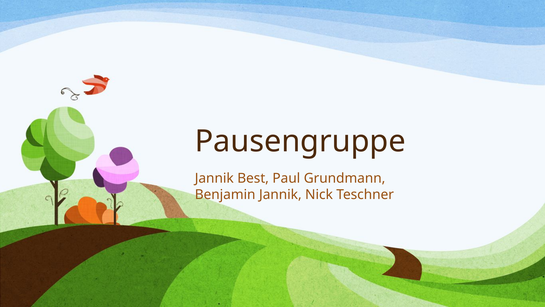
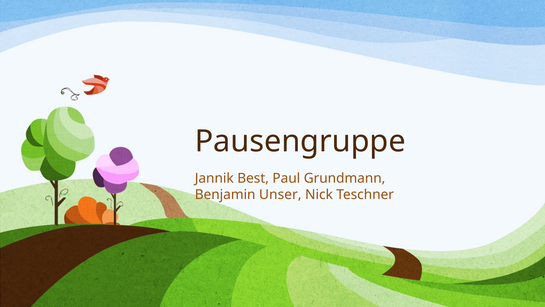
Benjamin Jannik: Jannik -> Unser
